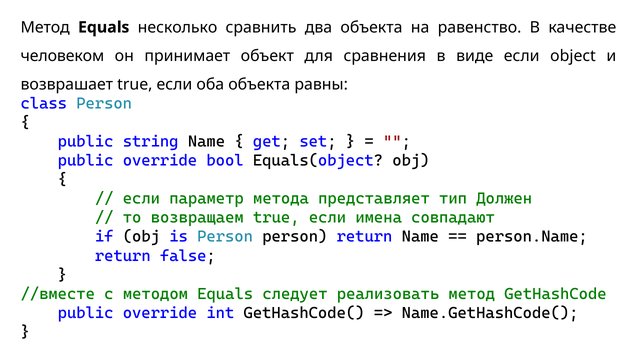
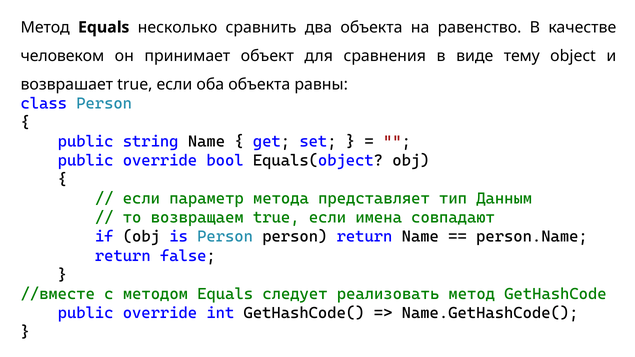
виде если: если -> тему
Должен: Должен -> Данным
